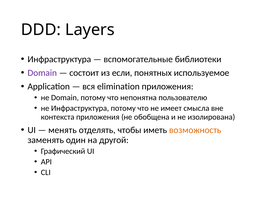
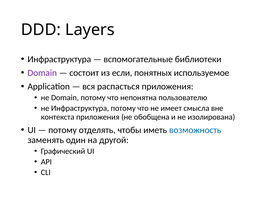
elimination: elimination -> распасться
менять at (62, 130): менять -> потому
возможность colour: orange -> blue
